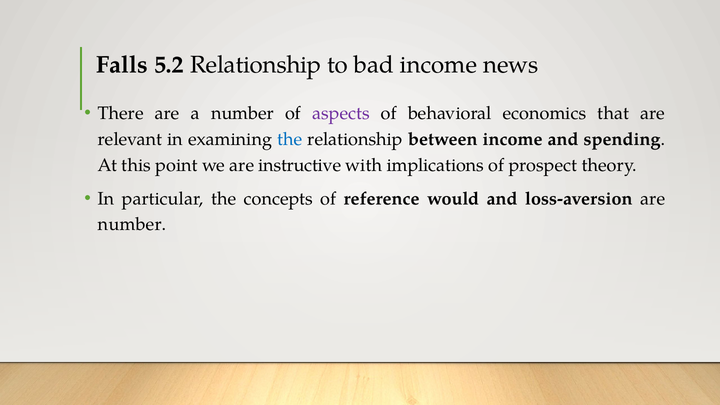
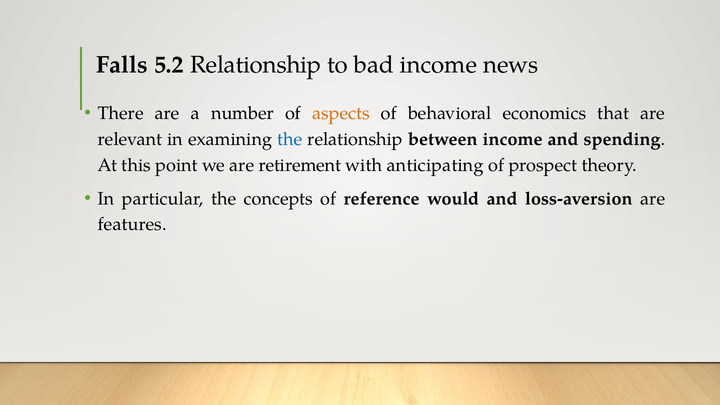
aspects colour: purple -> orange
instructive: instructive -> retirement
implications: implications -> anticipating
number at (132, 225): number -> features
